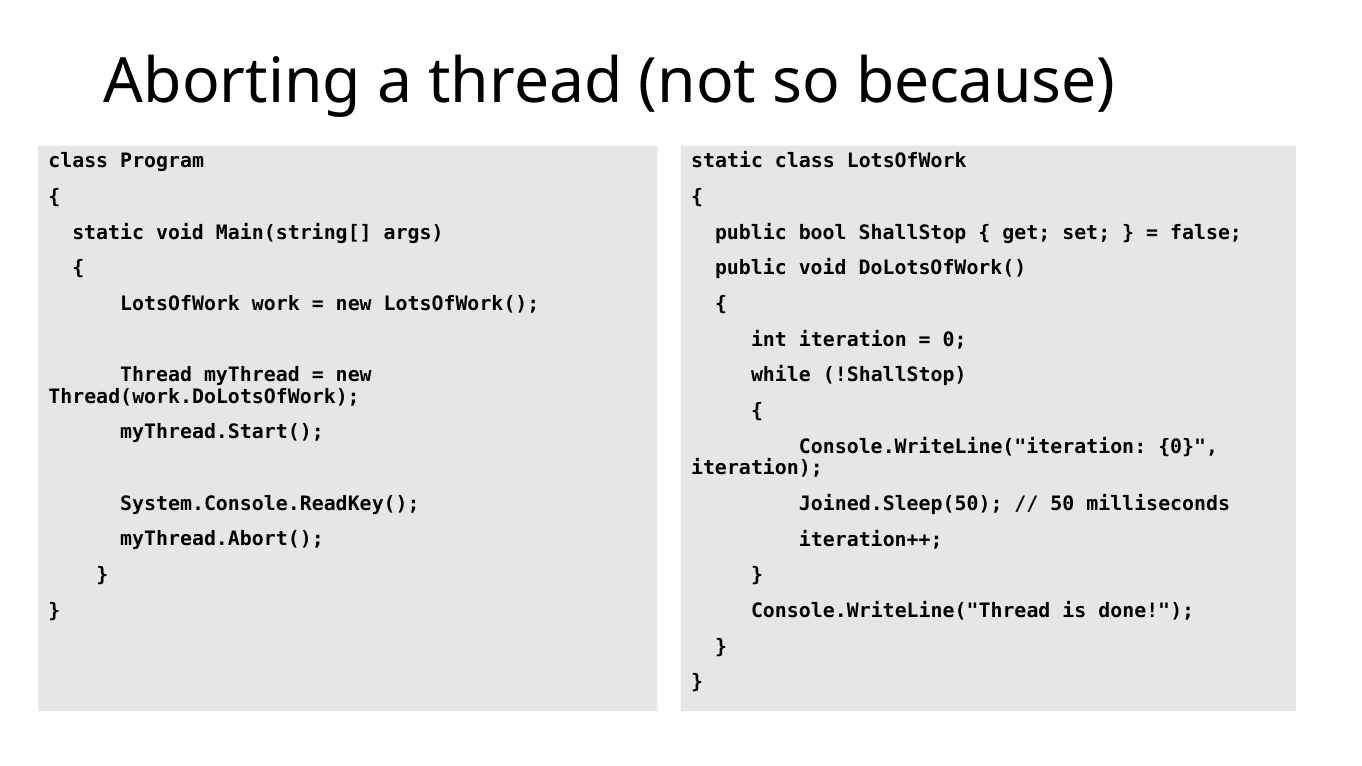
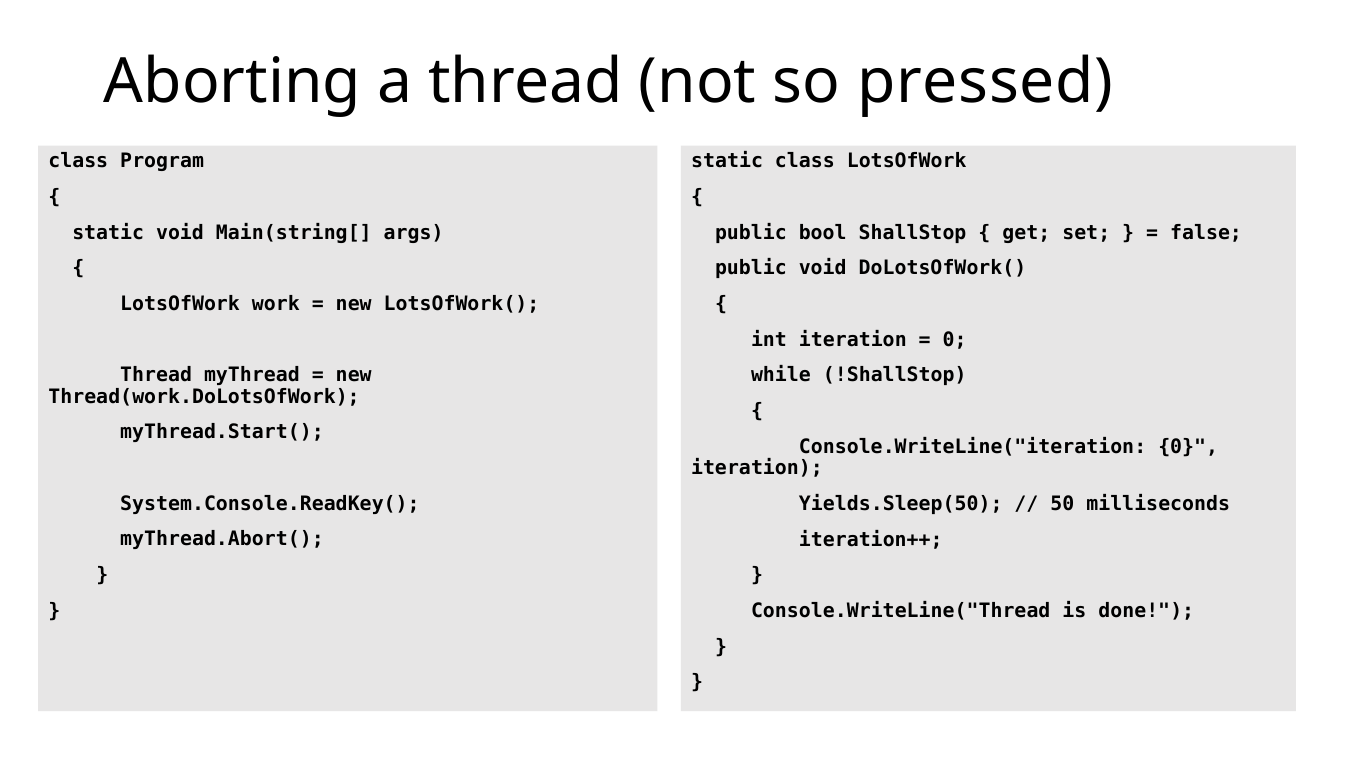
because: because -> pressed
Joined.Sleep(50: Joined.Sleep(50 -> Yields.Sleep(50
